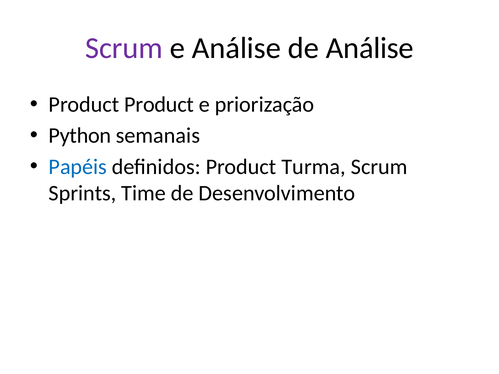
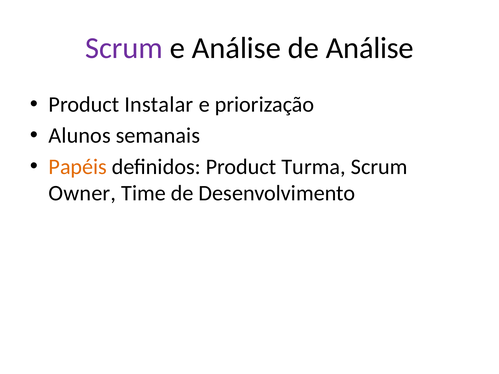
Product Product: Product -> Instalar
Python: Python -> Alunos
Papéis colour: blue -> orange
Sprints: Sprints -> Owner
